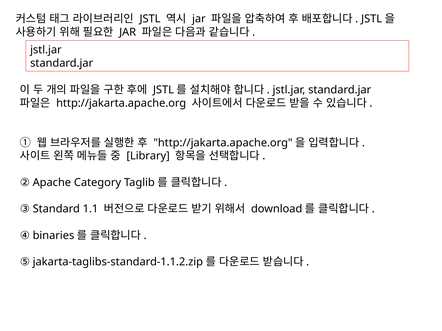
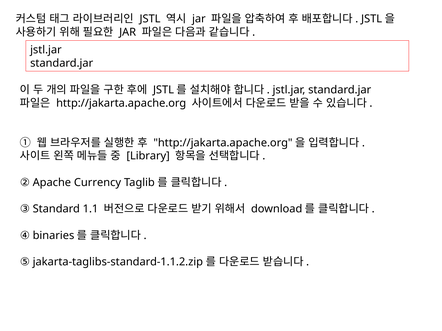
Category: Category -> Currency
